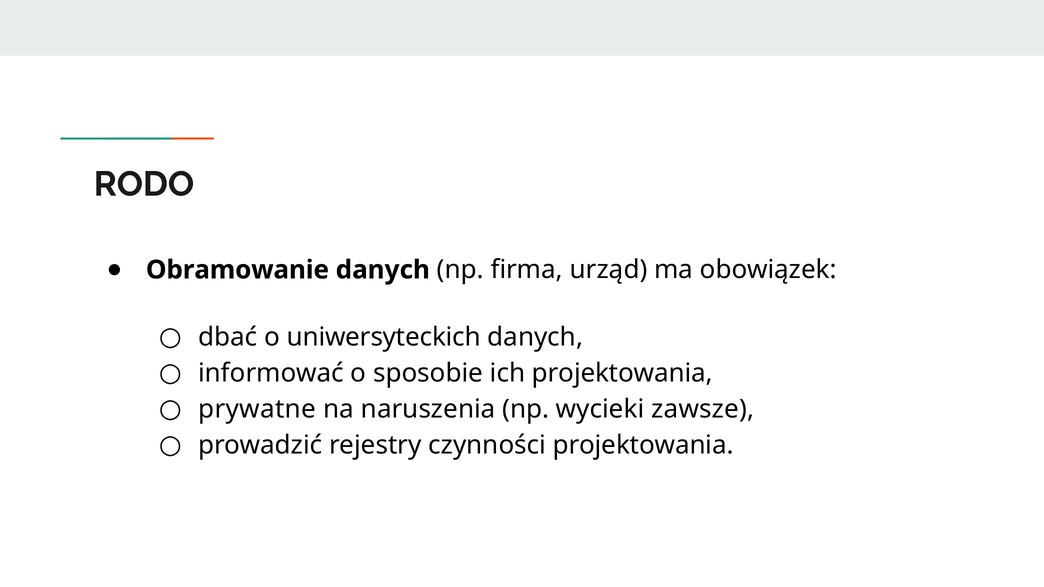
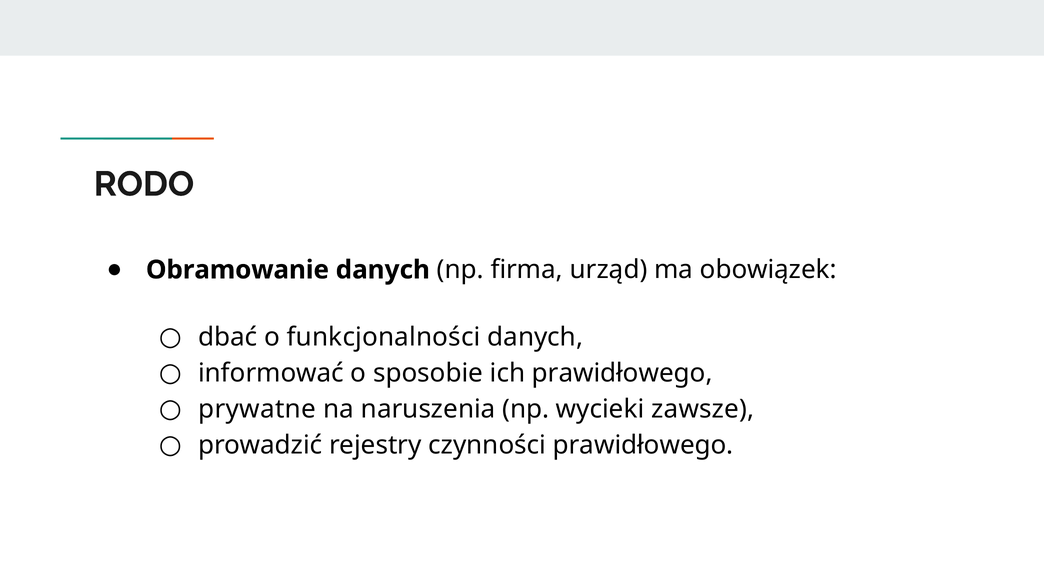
uniwersyteckich: uniwersyteckich -> funkcjonalności
ich projektowania: projektowania -> prawidłowego
czynności projektowania: projektowania -> prawidłowego
